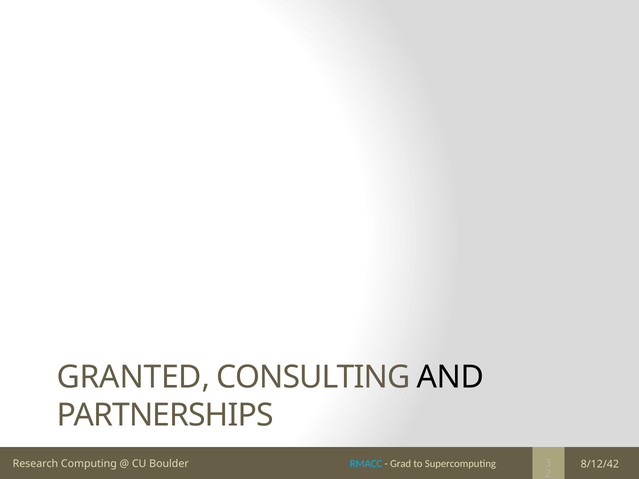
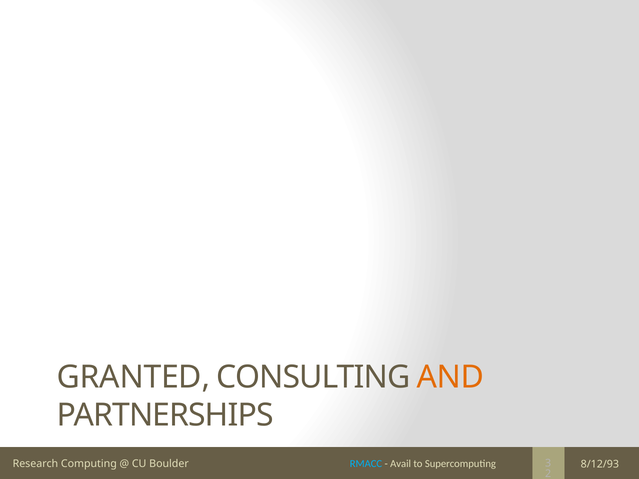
AND colour: black -> orange
Grad: Grad -> Avail
8/12/42: 8/12/42 -> 8/12/93
